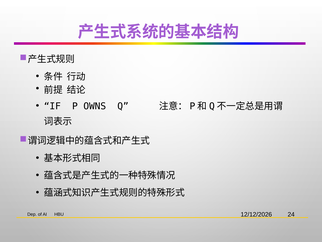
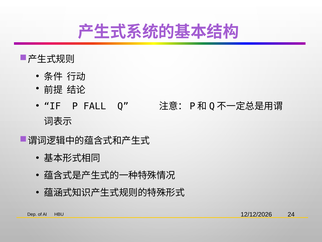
OWNS: OWNS -> FALL
